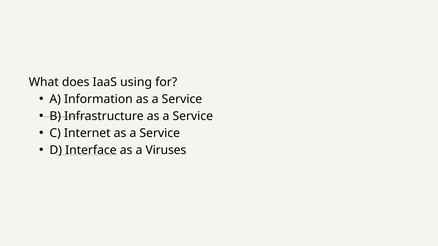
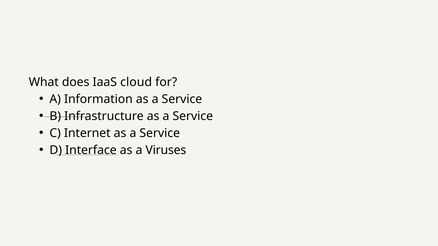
using: using -> cloud
